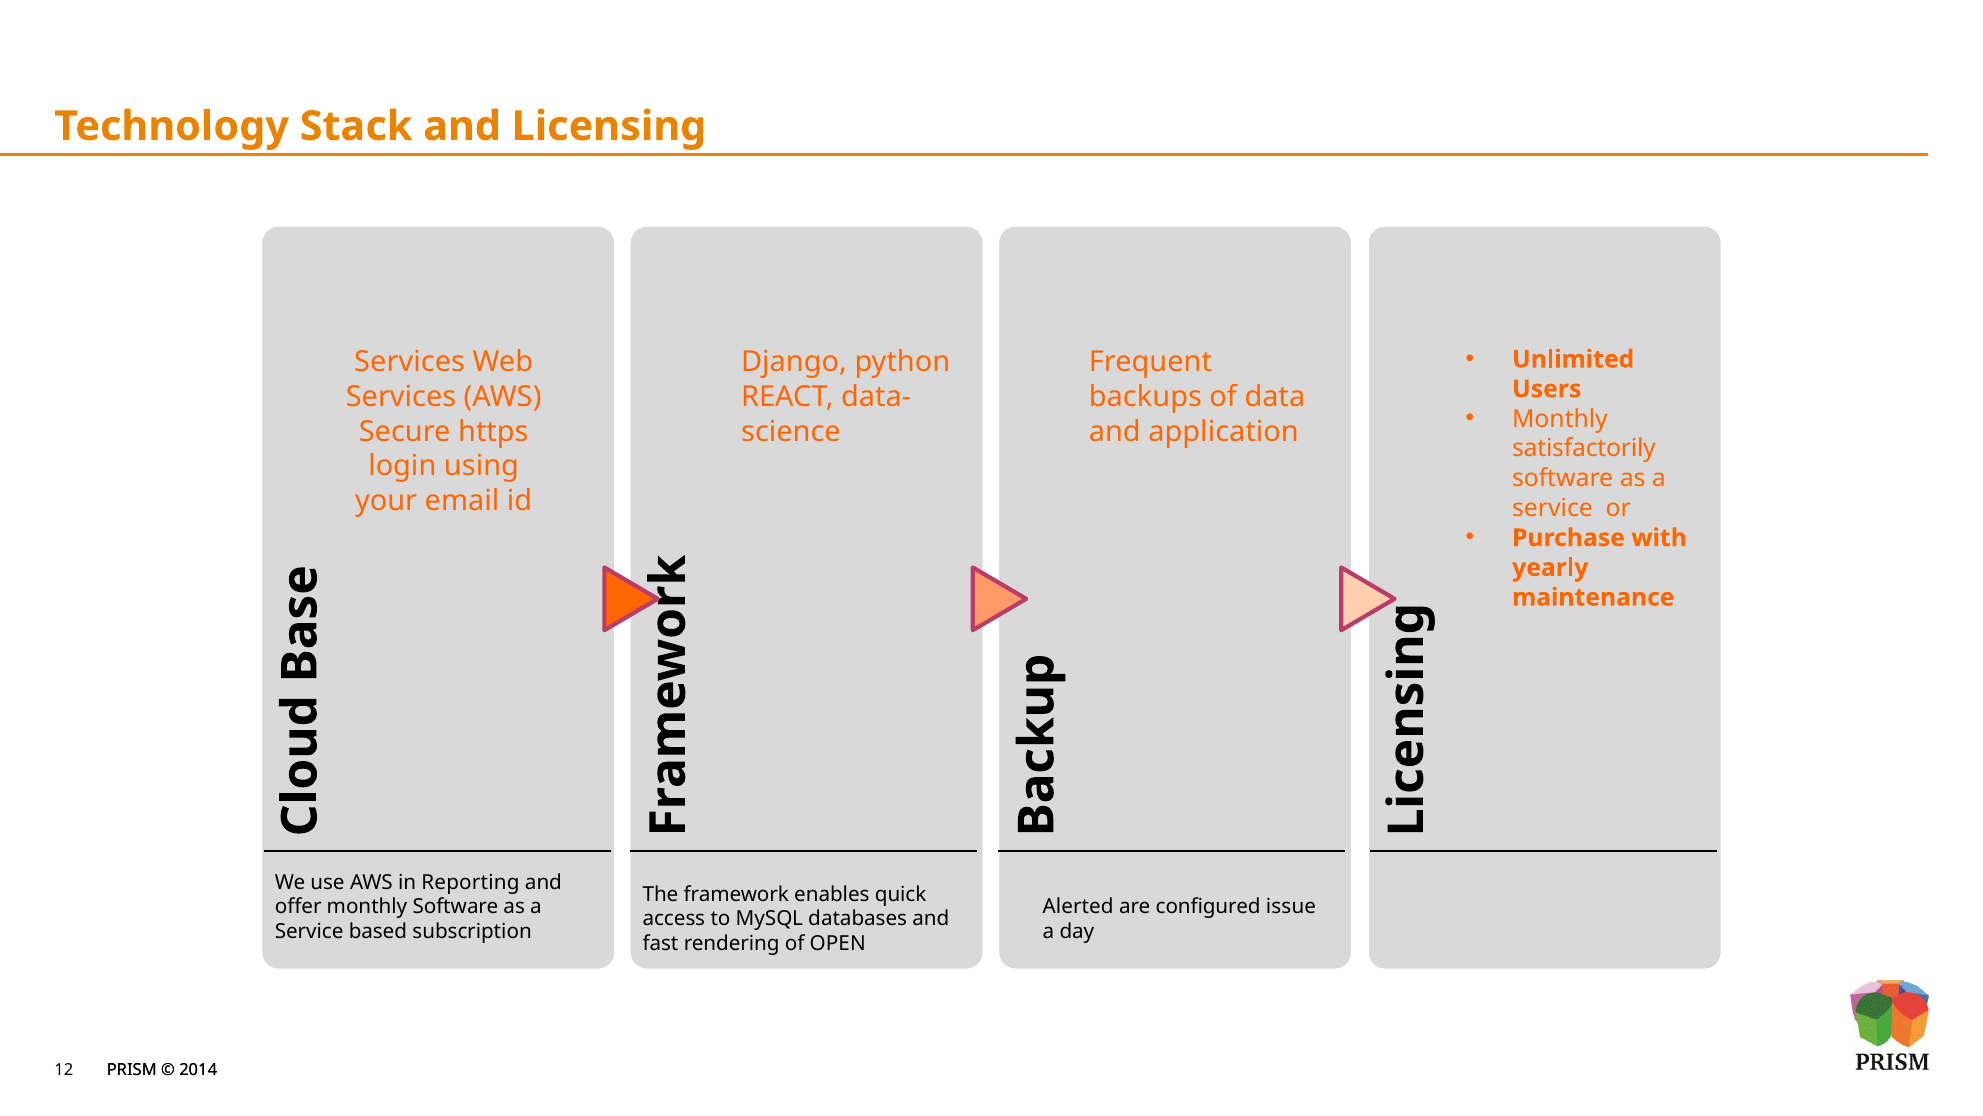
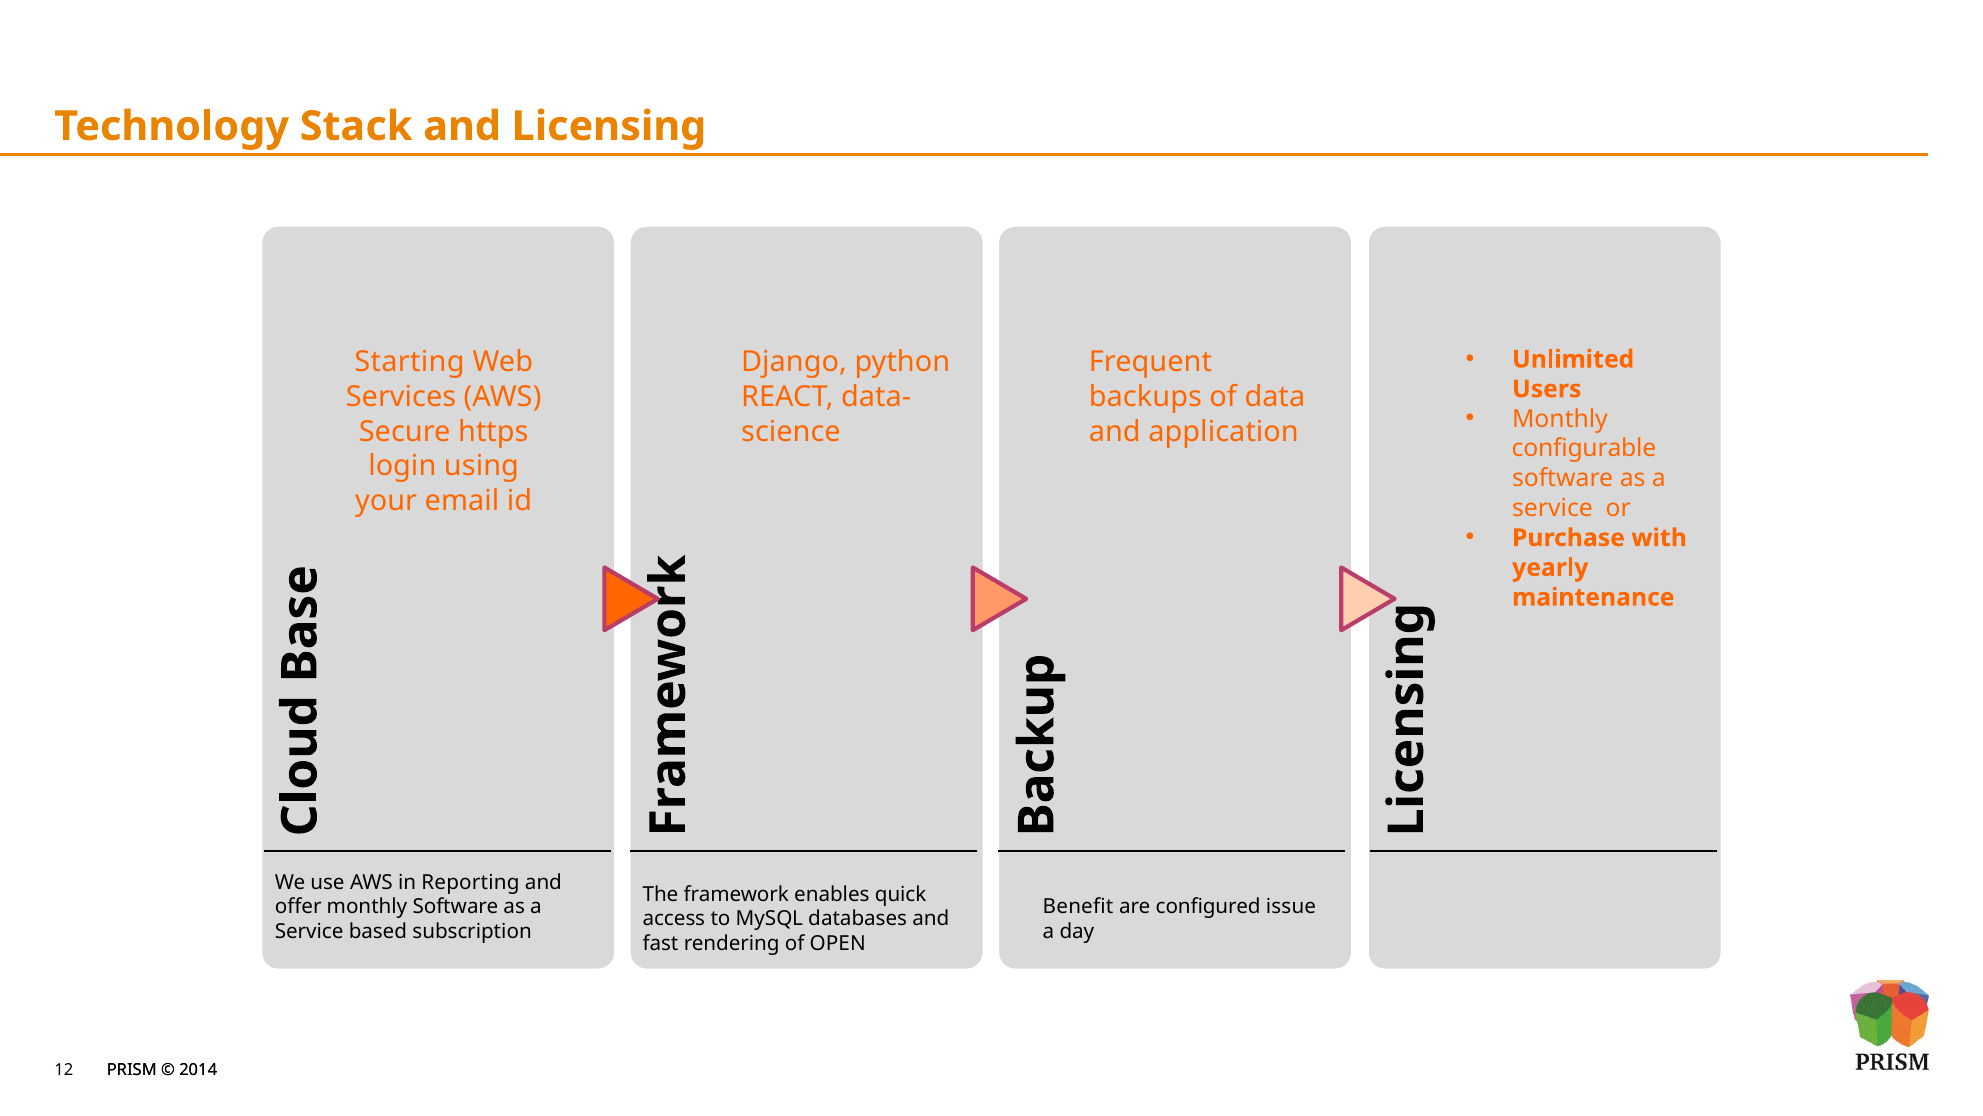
Services at (410, 362): Services -> Starting
satisfactorily: satisfactorily -> configurable
Alerted: Alerted -> Benefit
